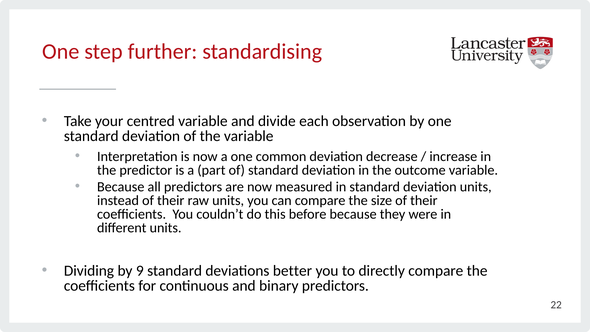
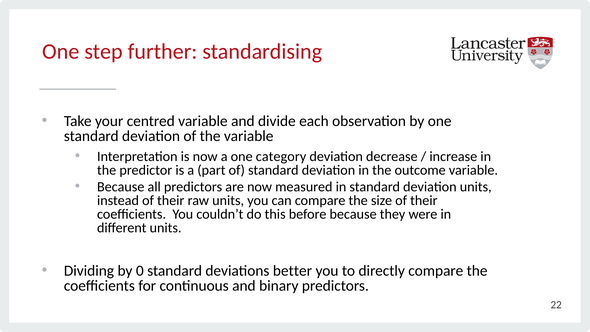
common: common -> category
9: 9 -> 0
